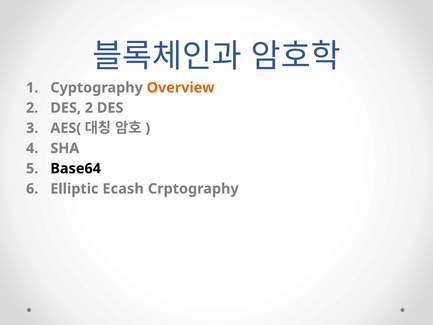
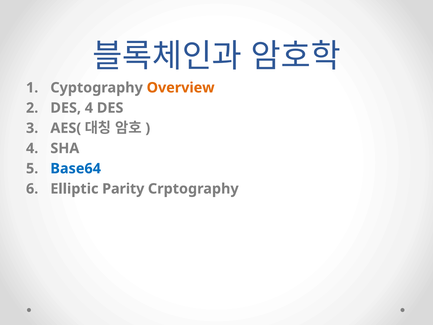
DES 2: 2 -> 4
Base64 colour: black -> blue
Ecash: Ecash -> Parity
